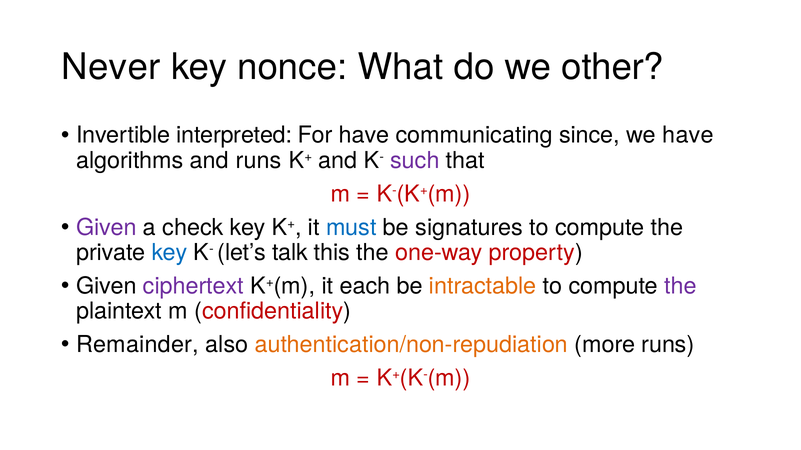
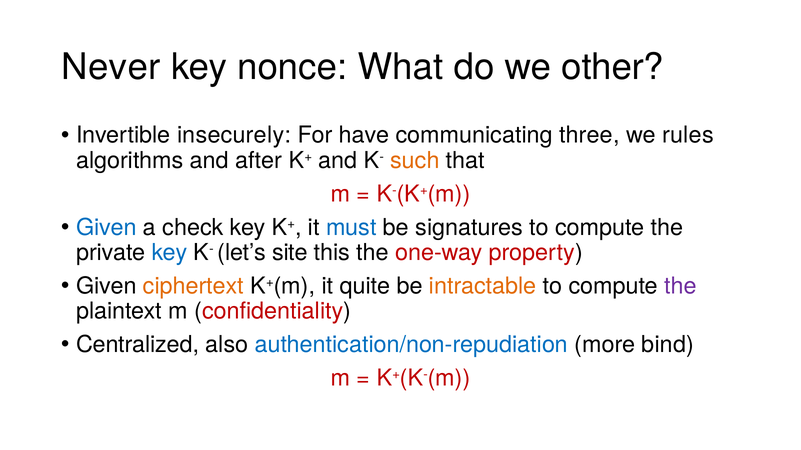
interpreted: interpreted -> insecurely
since: since -> three
we have: have -> rules
and runs: runs -> after
such colour: purple -> orange
Given at (106, 228) colour: purple -> blue
talk: talk -> site
ciphertext colour: purple -> orange
each: each -> quite
Remainder: Remainder -> Centralized
authentication/non-repudiation colour: orange -> blue
more runs: runs -> bind
